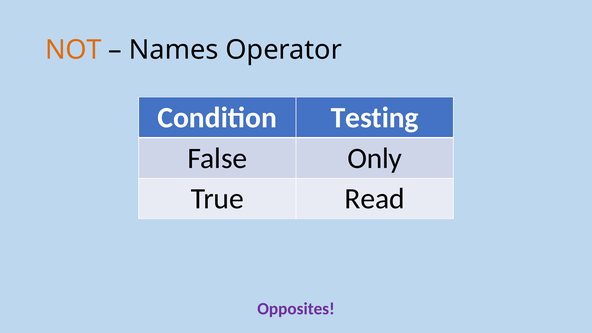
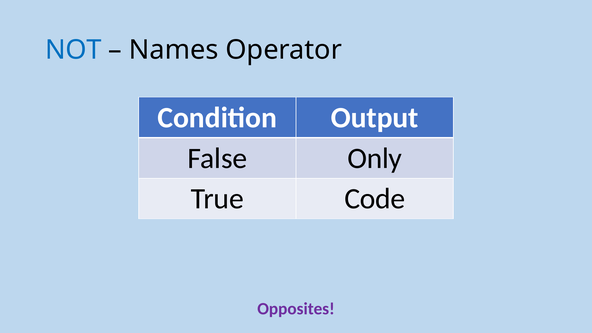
NOT colour: orange -> blue
Testing: Testing -> Output
Read: Read -> Code
